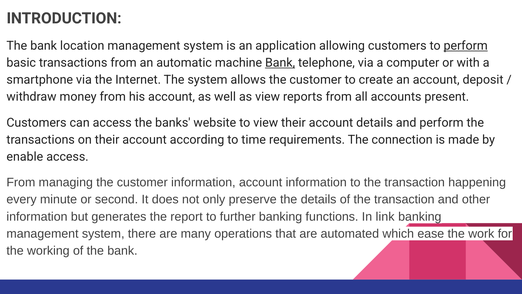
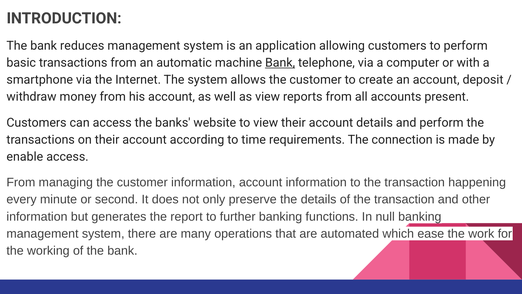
location: location -> reduces
perform at (466, 46) underline: present -> none
link: link -> null
